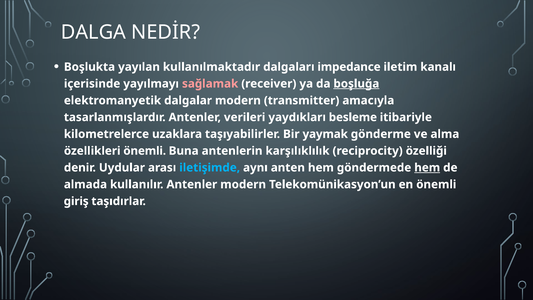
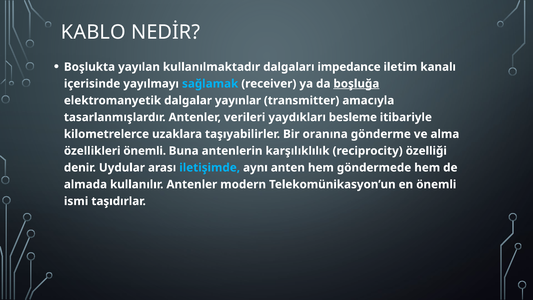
DALGA: DALGA -> KABLO
sağlamak colour: pink -> light blue
dalgalar modern: modern -> yayınlar
yaymak: yaymak -> oranına
hem at (427, 168) underline: present -> none
giriş: giriş -> ismi
